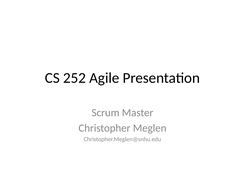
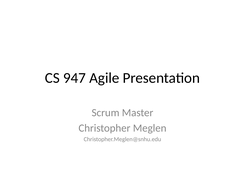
252: 252 -> 947
